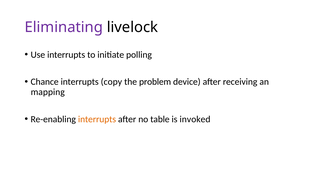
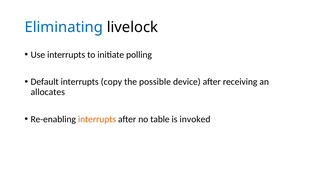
Eliminating colour: purple -> blue
Chance: Chance -> Default
problem: problem -> possible
mapping: mapping -> allocates
